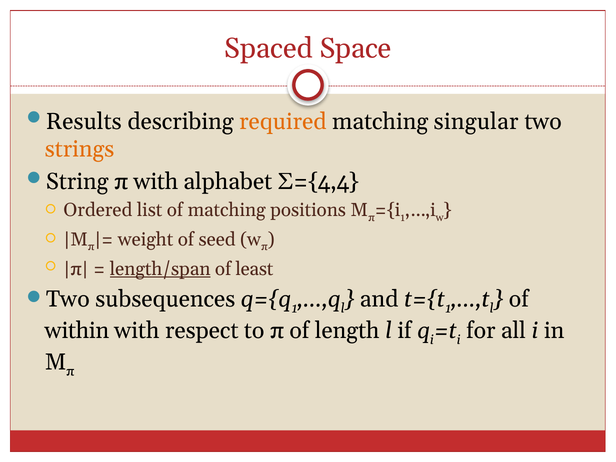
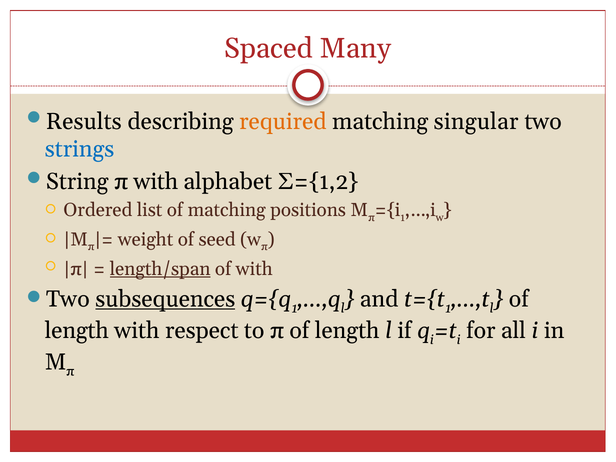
Space: Space -> Many
strings colour: orange -> blue
Σ={4,4: Σ={4,4 -> Σ={1,2
of least: least -> with
subsequences underline: none -> present
within at (77, 331): within -> length
